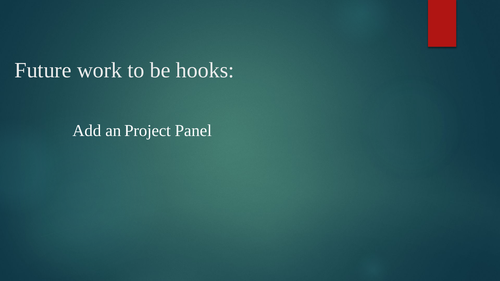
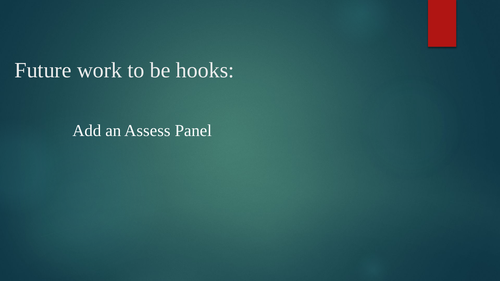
Project: Project -> Assess
